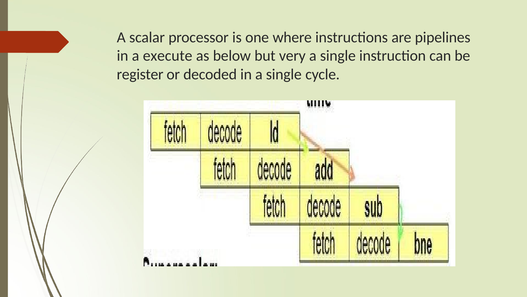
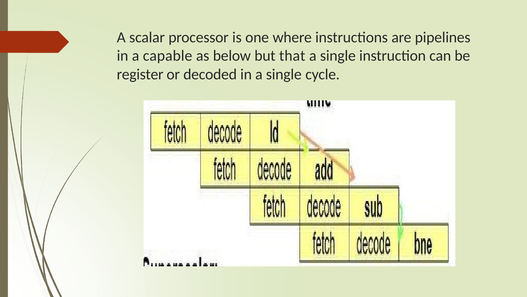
execute: execute -> capable
very: very -> that
